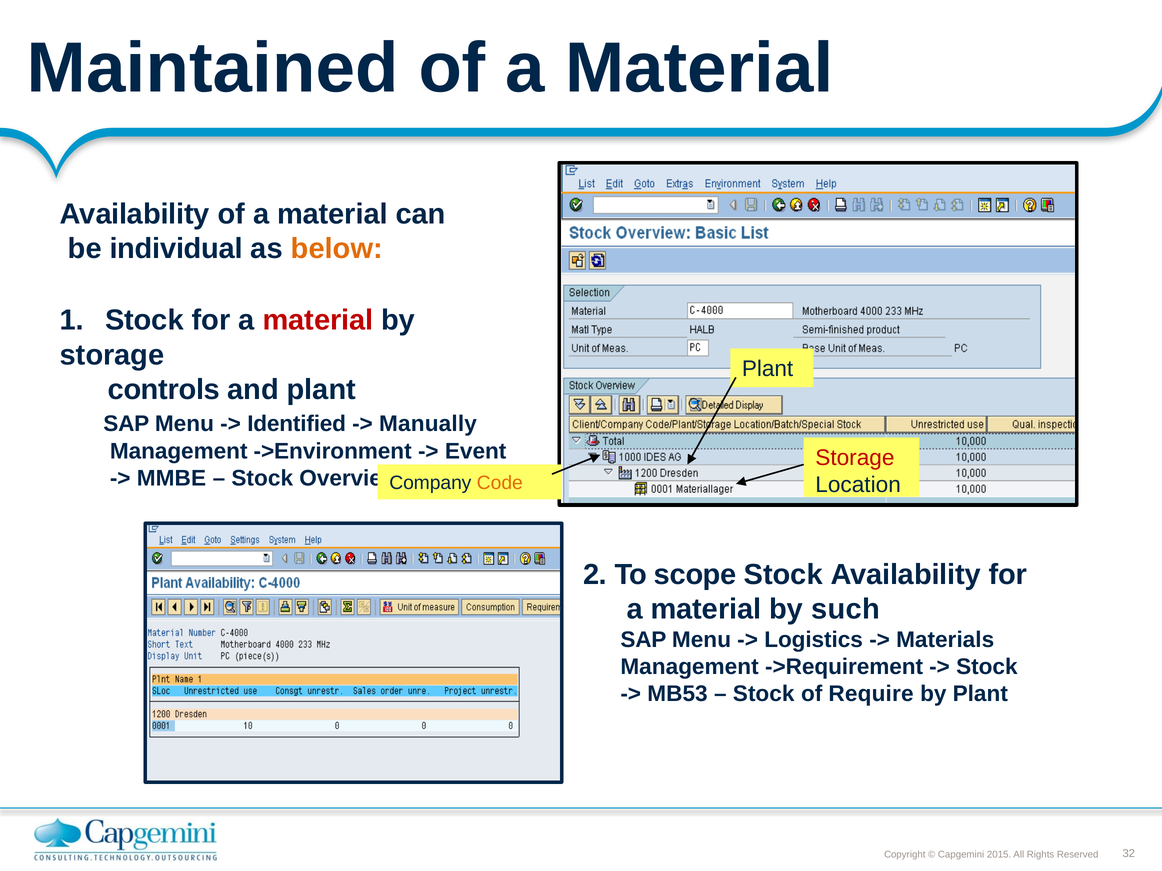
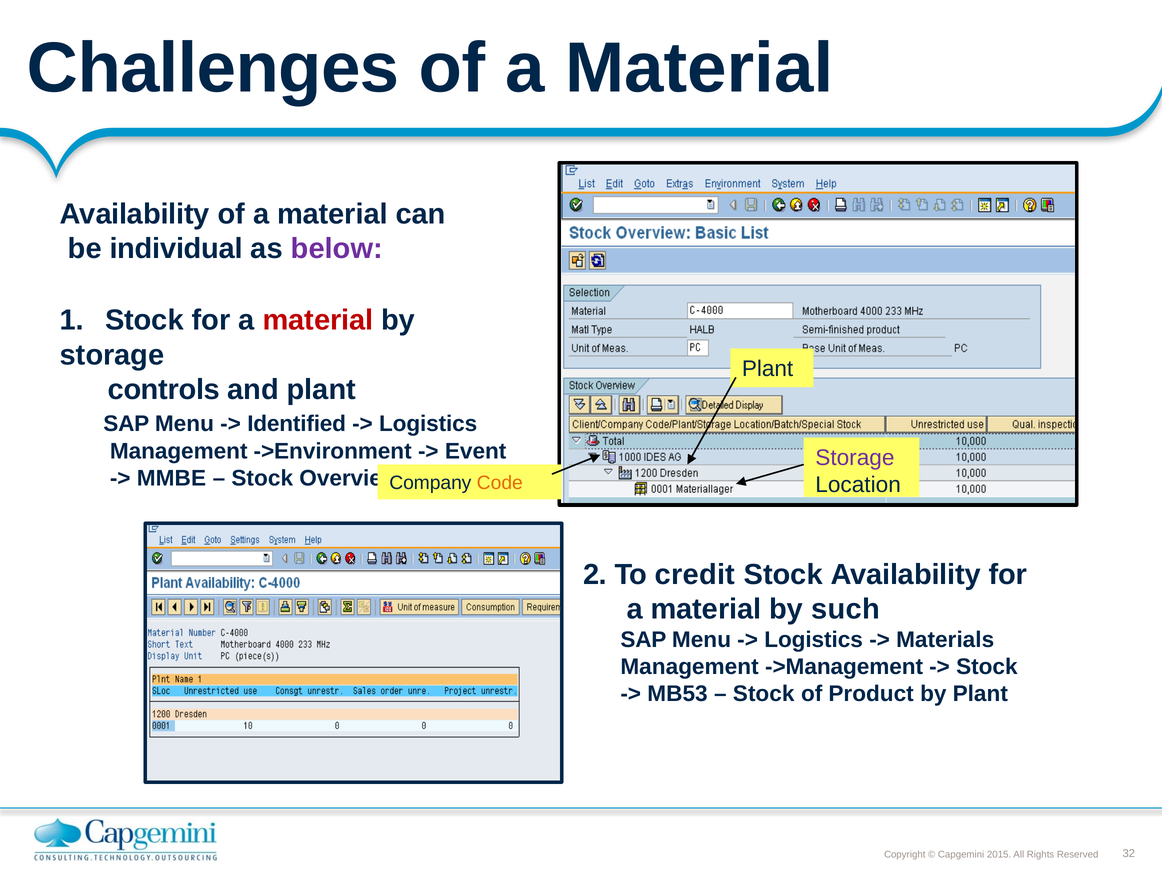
Maintained: Maintained -> Challenges
below colour: orange -> purple
Manually at (428, 424): Manually -> Logistics
Storage at (855, 458) colour: red -> purple
scope: scope -> credit
->Requirement: ->Requirement -> ->Management
Require: Require -> Product
